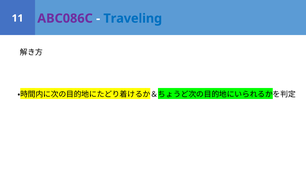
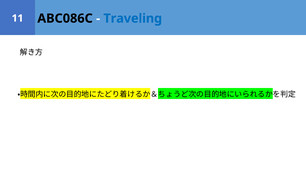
ABC086C colour: purple -> black
